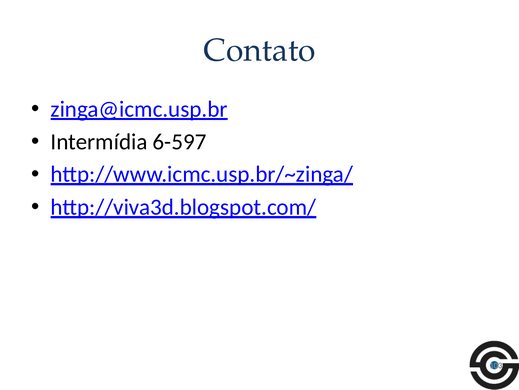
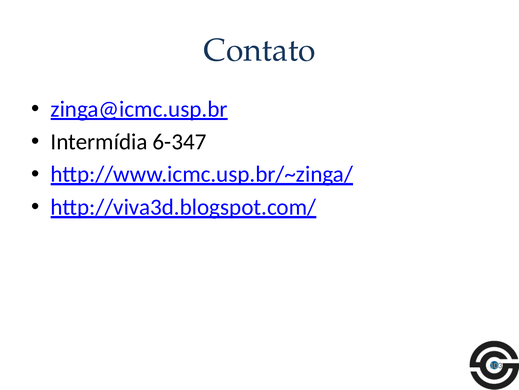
6-597: 6-597 -> 6-347
